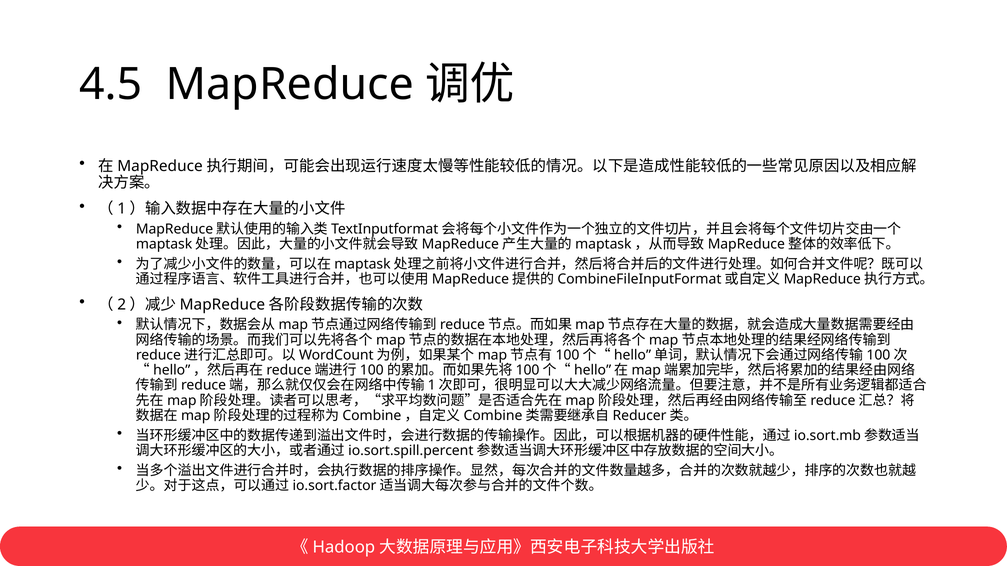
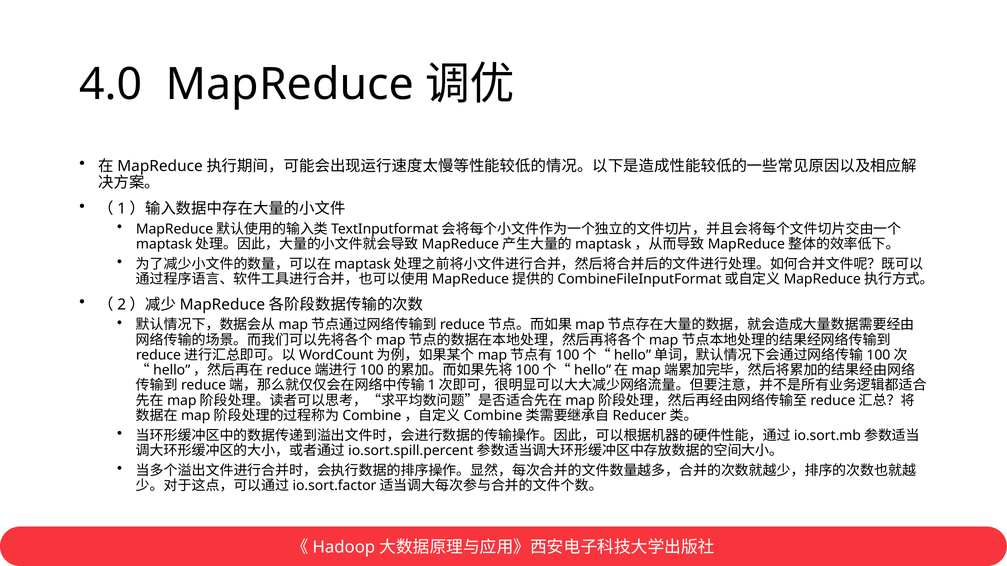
4.5: 4.5 -> 4.0
